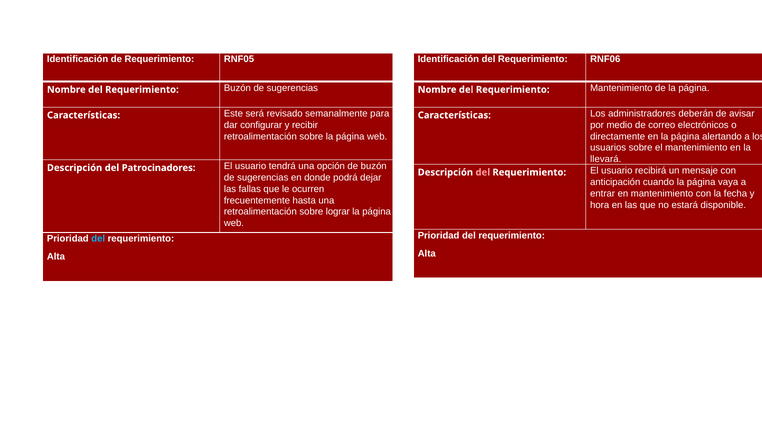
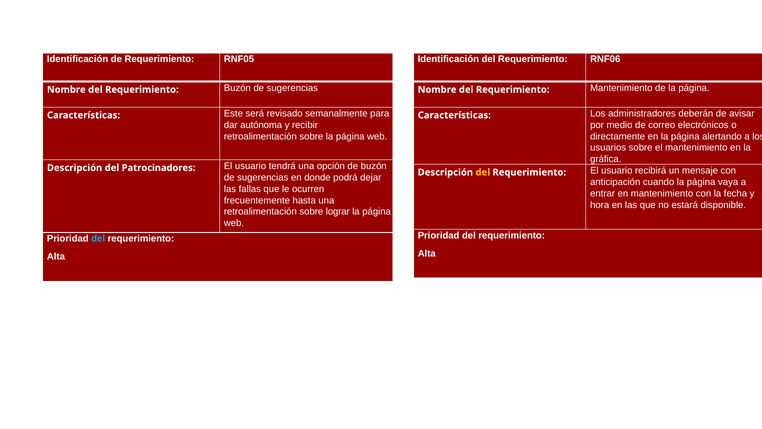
configurar: configurar -> autónoma
llevará: llevará -> gráfica
del at (483, 172) colour: pink -> yellow
